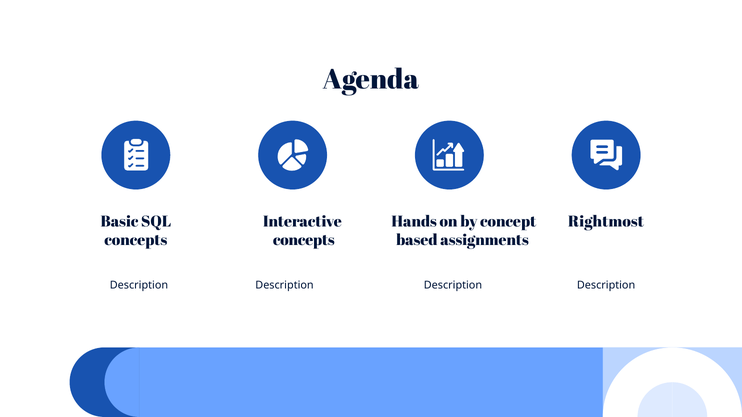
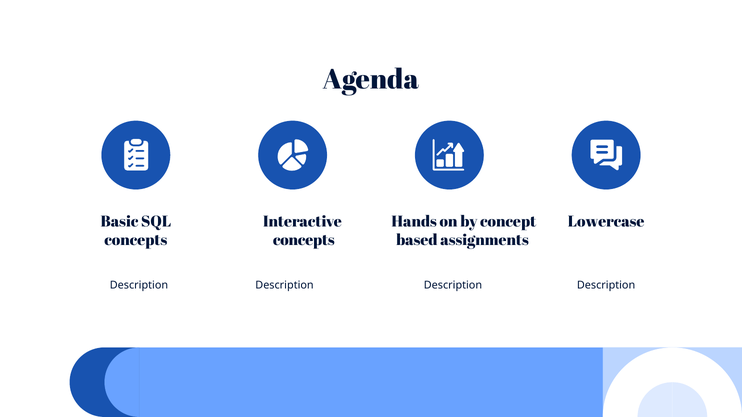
Rightmost: Rightmost -> Lowercase
